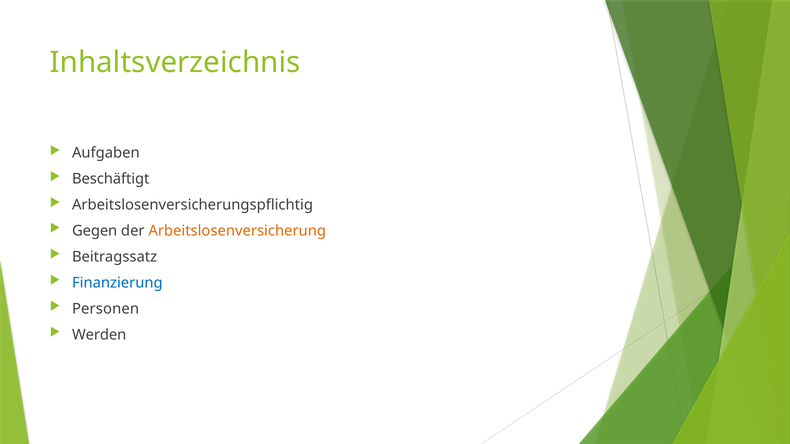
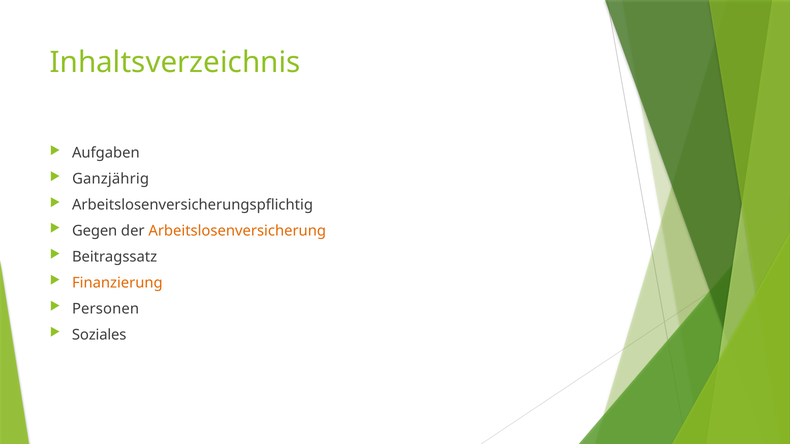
Beschäftigt: Beschäftigt -> Ganzjährig
Finanzierung colour: blue -> orange
Werden: Werden -> Soziales
